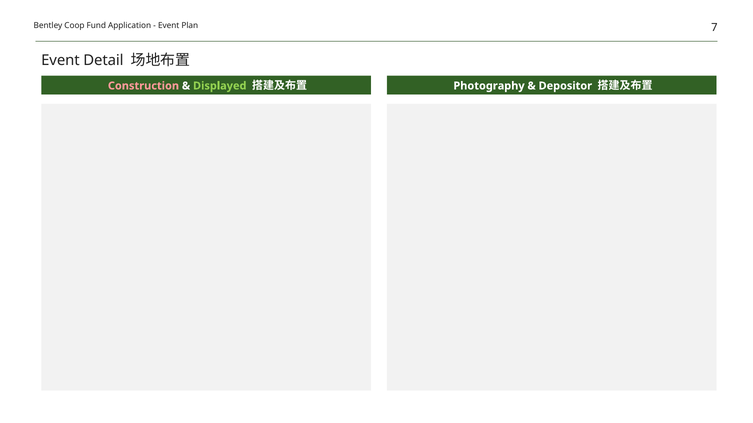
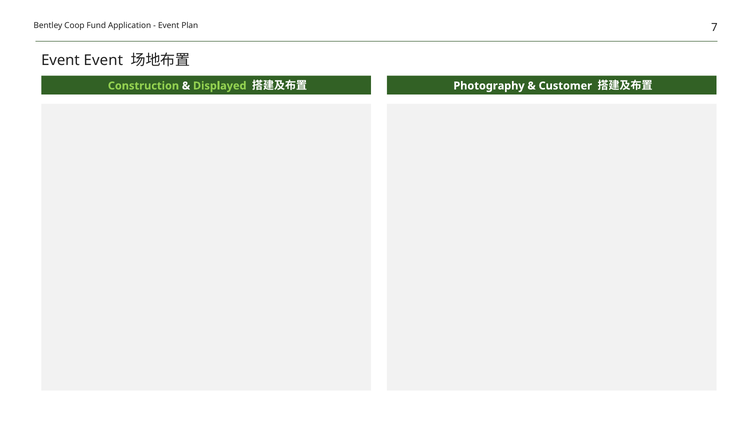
Event Detail: Detail -> Event
Construction colour: pink -> light green
Depositor: Depositor -> Customer
